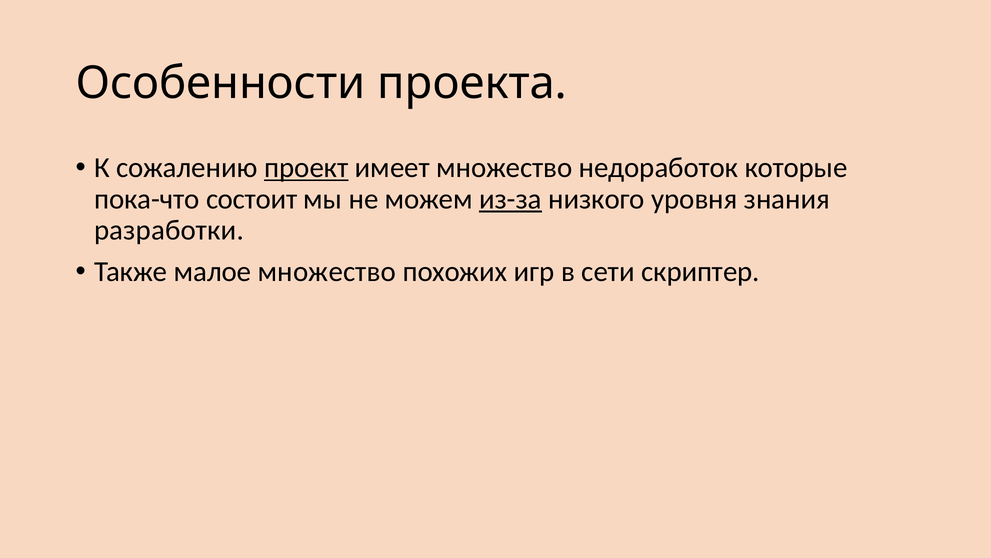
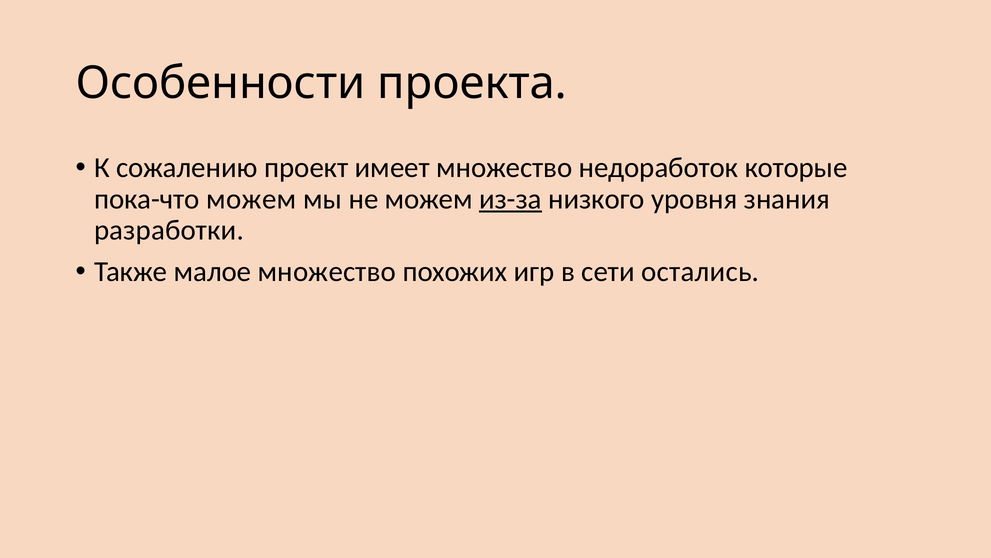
проект underline: present -> none
пока-что состоит: состоит -> можем
скриптер: скриптер -> остались
